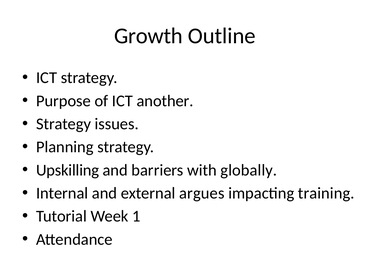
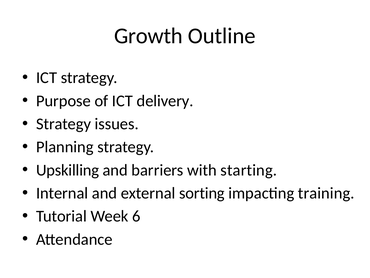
another: another -> delivery
globally: globally -> starting
argues: argues -> sorting
1: 1 -> 6
